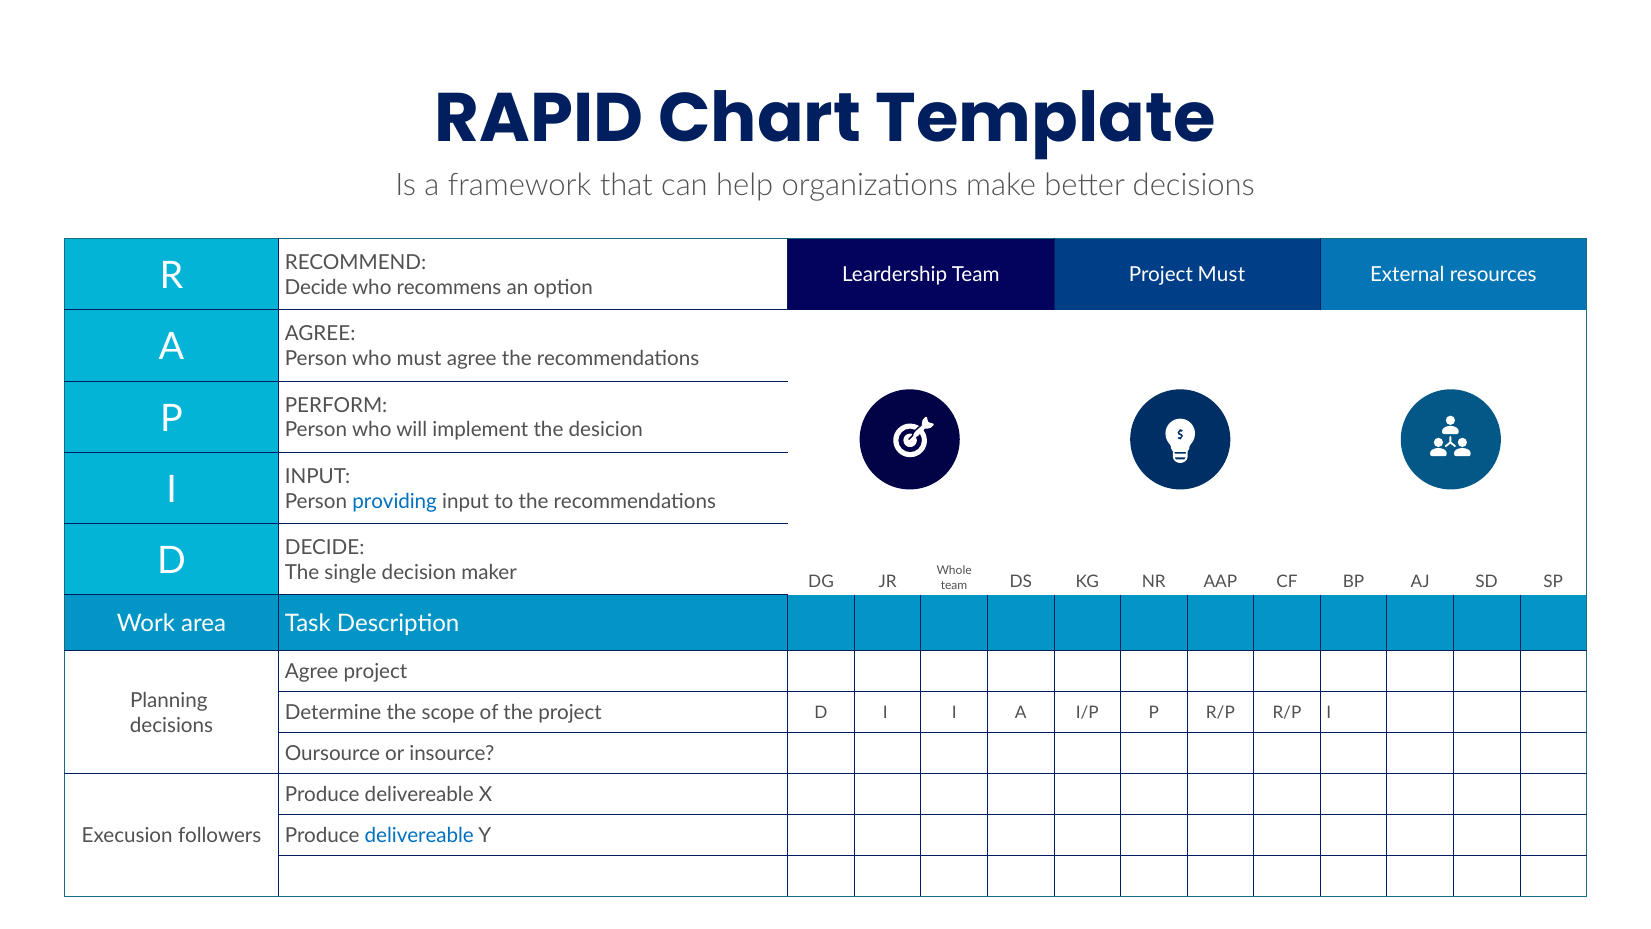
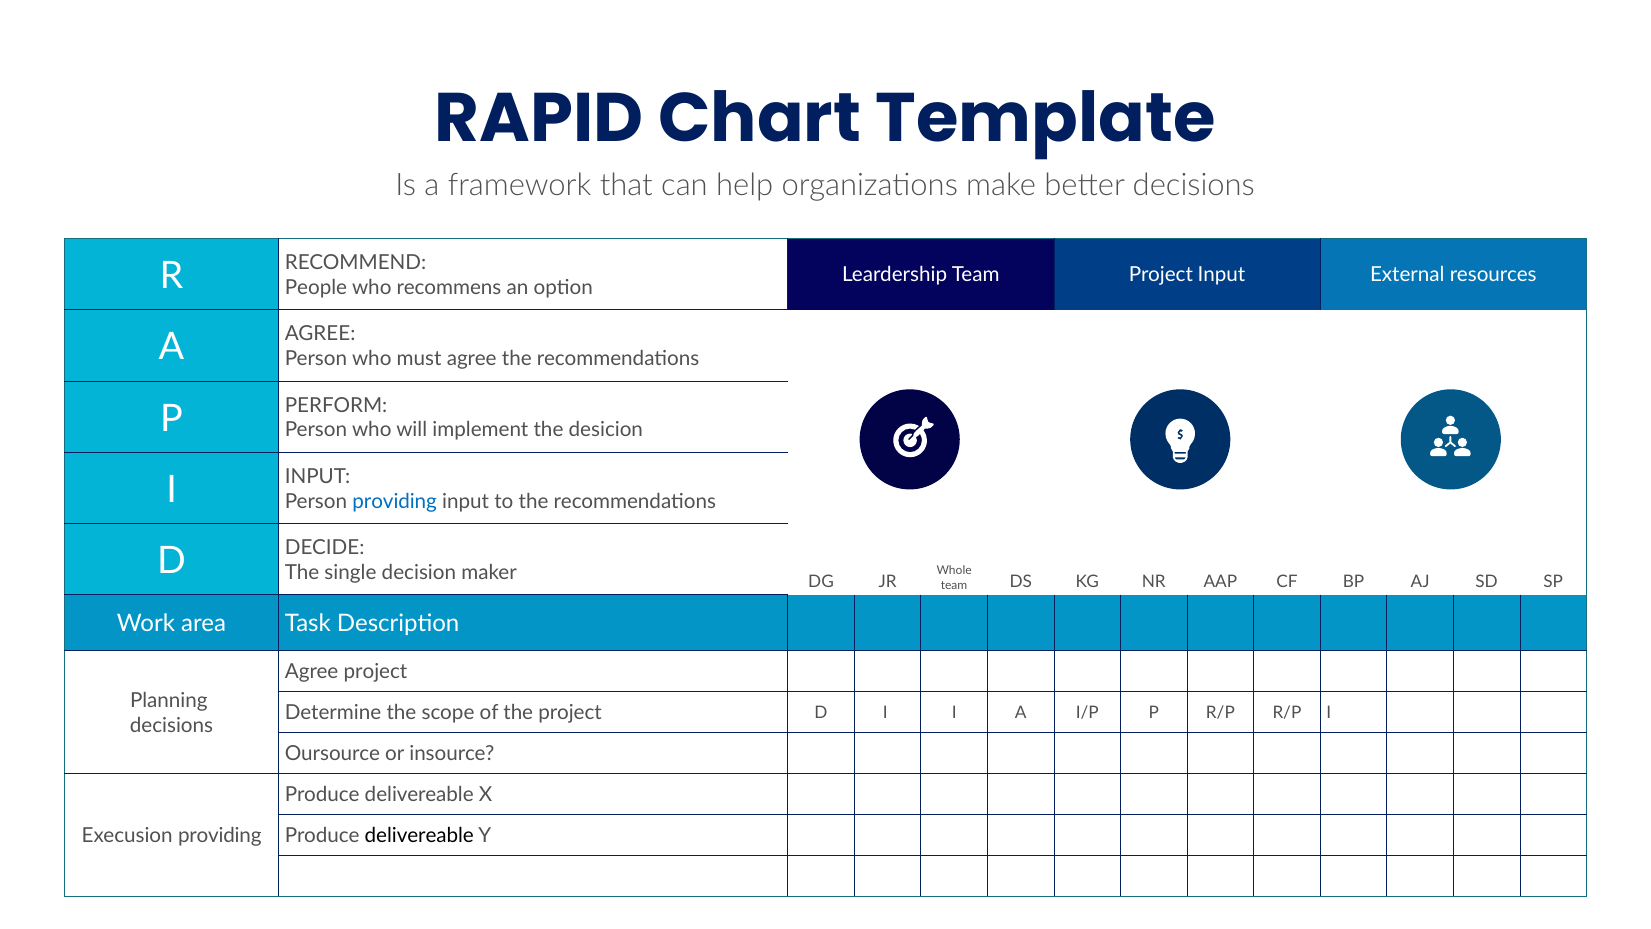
Project Must: Must -> Input
Decide at (316, 287): Decide -> People
Execusion followers: followers -> providing
delivereable at (419, 836) colour: blue -> black
